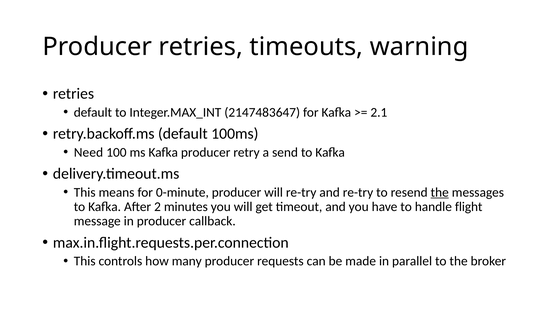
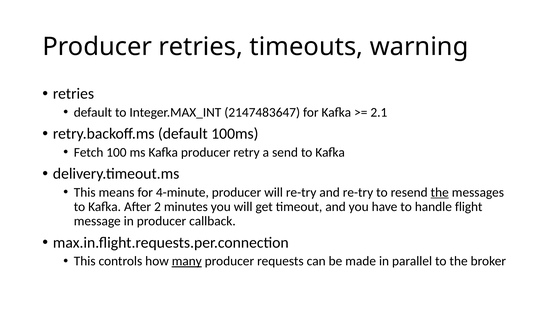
Need: Need -> Fetch
0-minute: 0-minute -> 4-minute
many underline: none -> present
